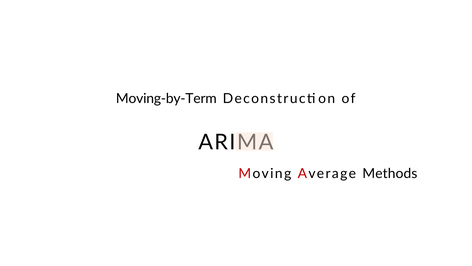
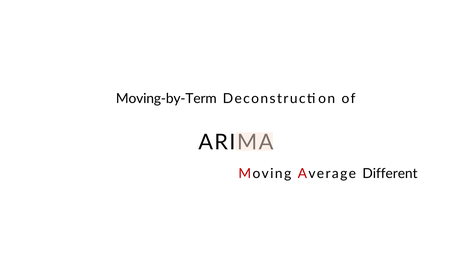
Methods: Methods -> Different
